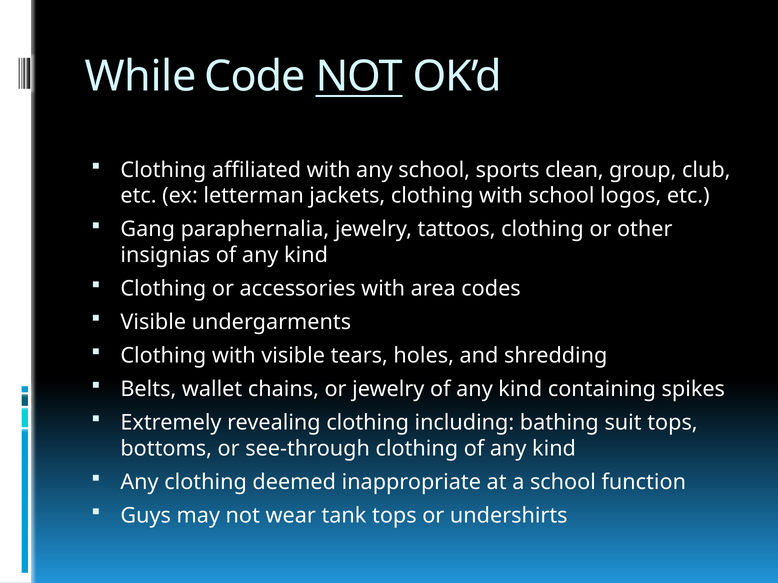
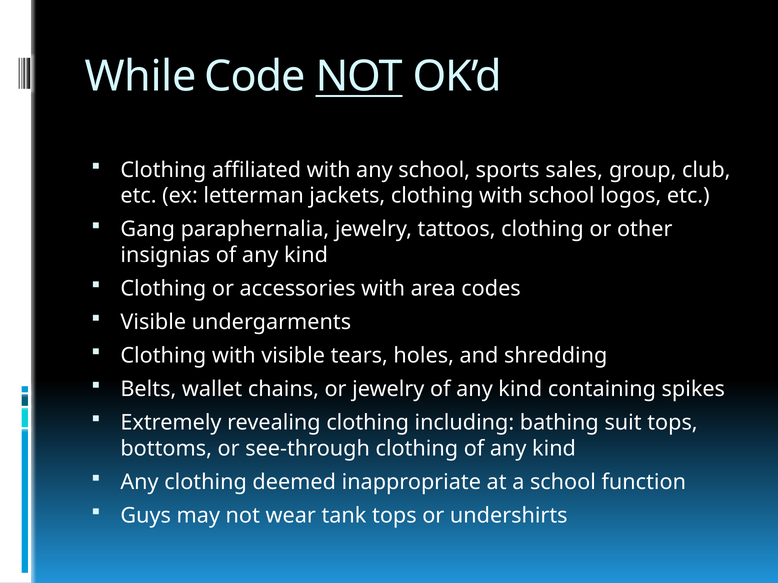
clean: clean -> sales
